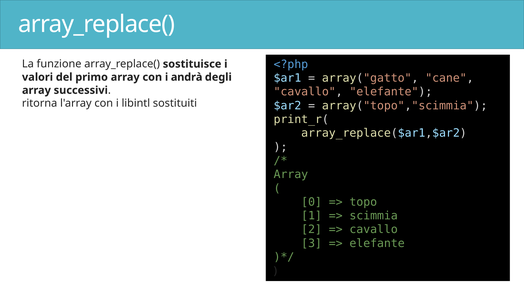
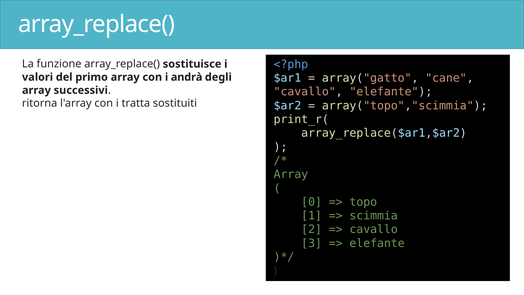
libintl: libintl -> tratta
